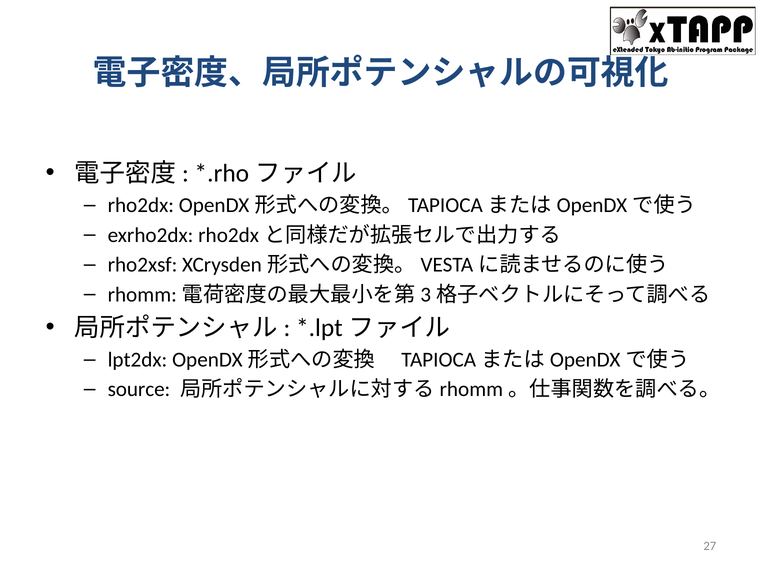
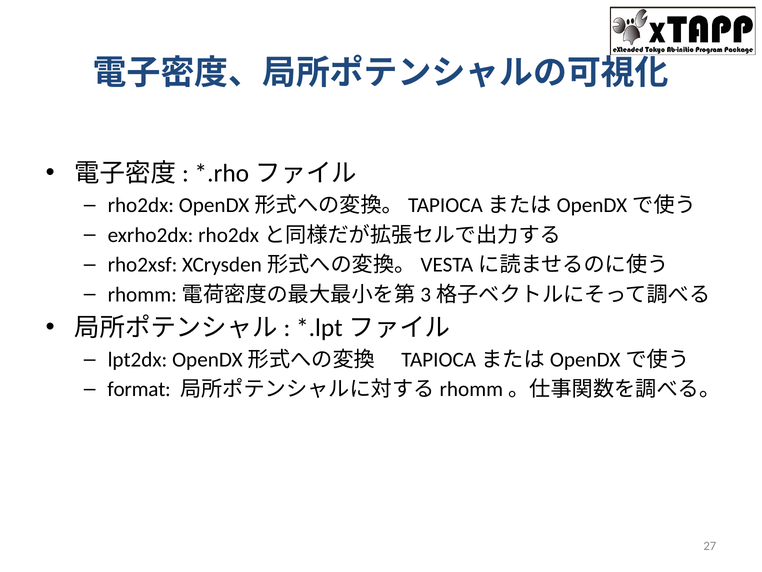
source: source -> format
